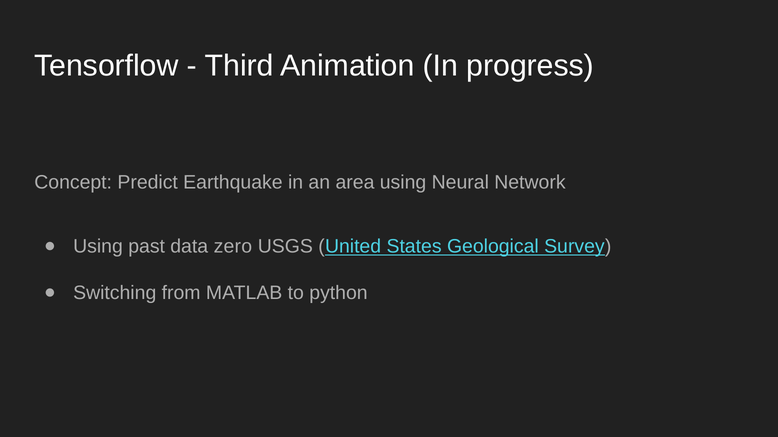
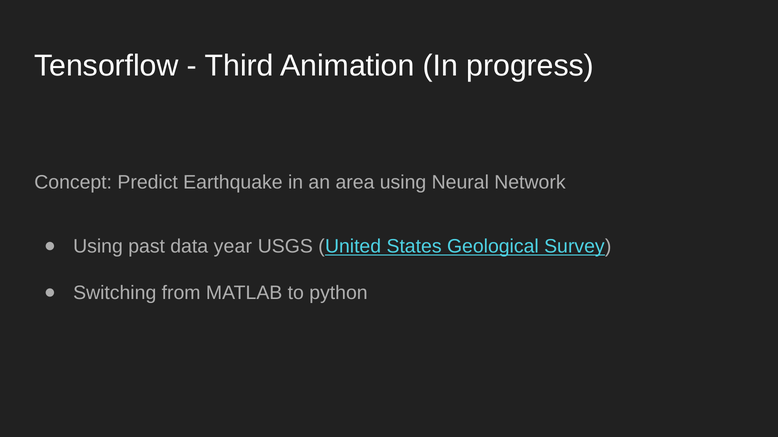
zero: zero -> year
